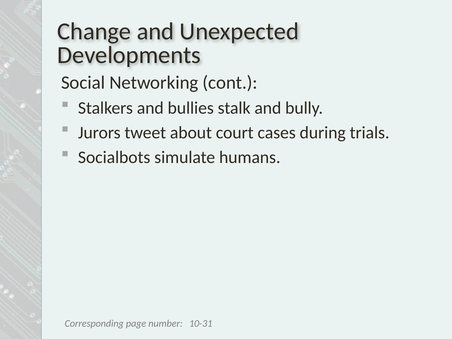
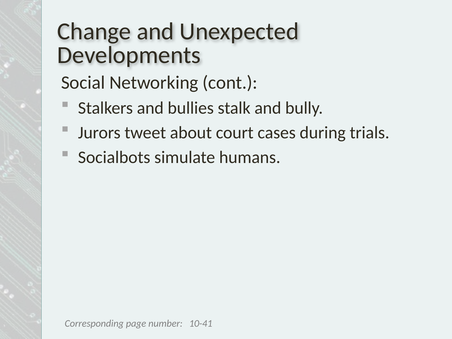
10-31: 10-31 -> 10-41
